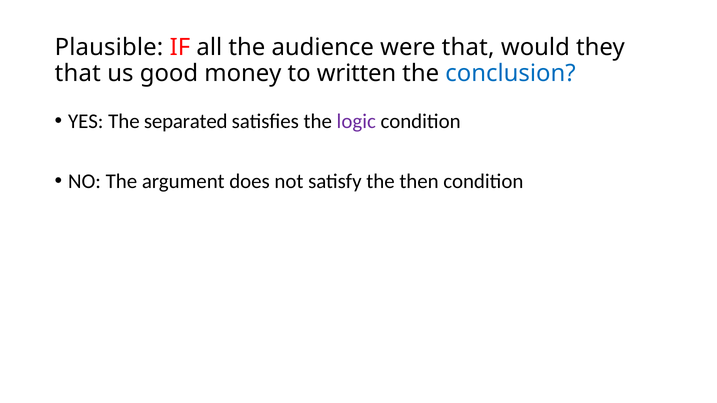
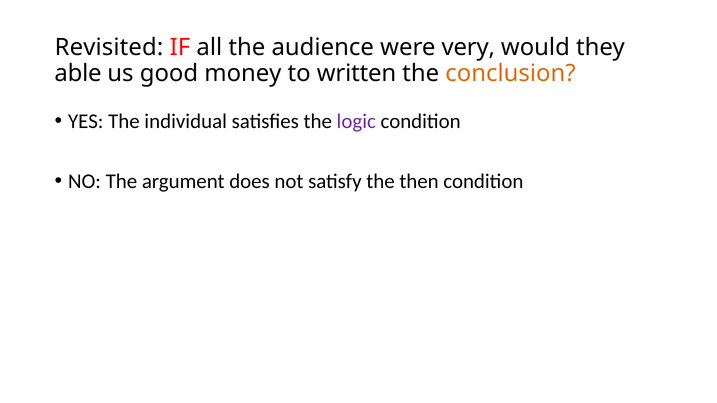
Plausible: Plausible -> Revisited
were that: that -> very
that at (78, 73): that -> able
conclusion colour: blue -> orange
separated: separated -> individual
